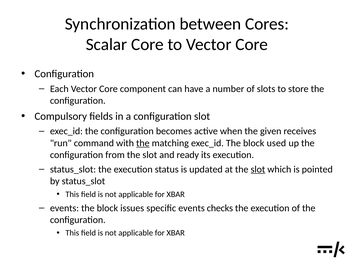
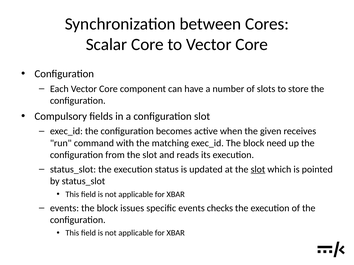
the at (143, 143) underline: present -> none
used: used -> need
ready: ready -> reads
